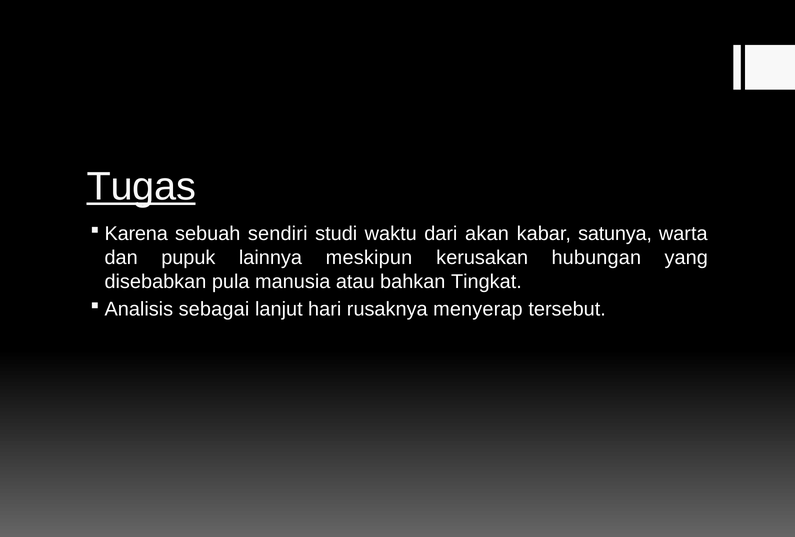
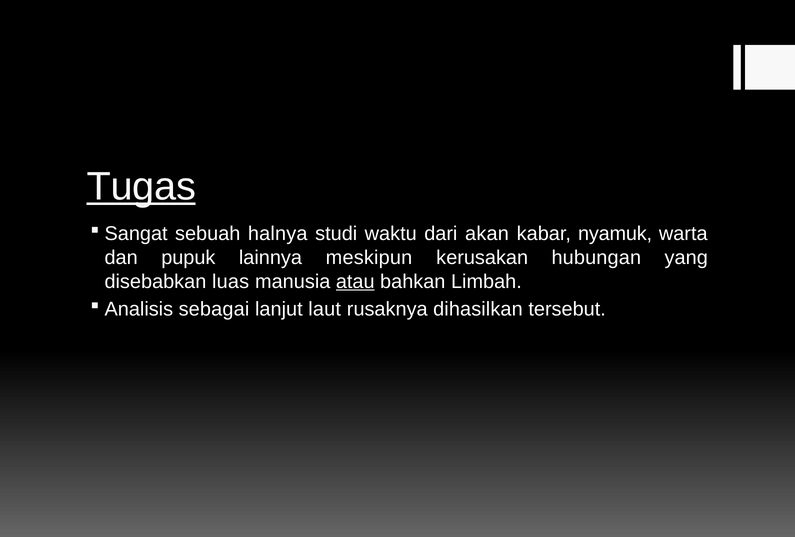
Karena: Karena -> Sangat
sendiri: sendiri -> halnya
satunya: satunya -> nyamuk
pula: pula -> luas
atau underline: none -> present
Tingkat: Tingkat -> Limbah
hari: hari -> laut
menyerap: menyerap -> dihasilkan
